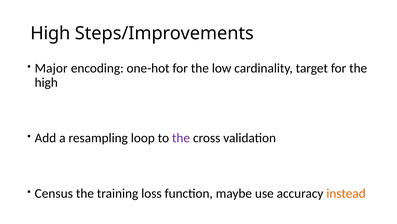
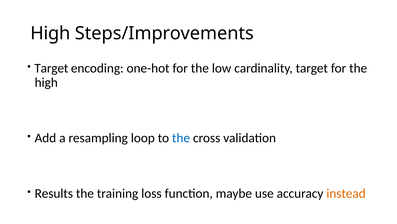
Major at (51, 68): Major -> Target
the at (181, 138) colour: purple -> blue
Census: Census -> Results
